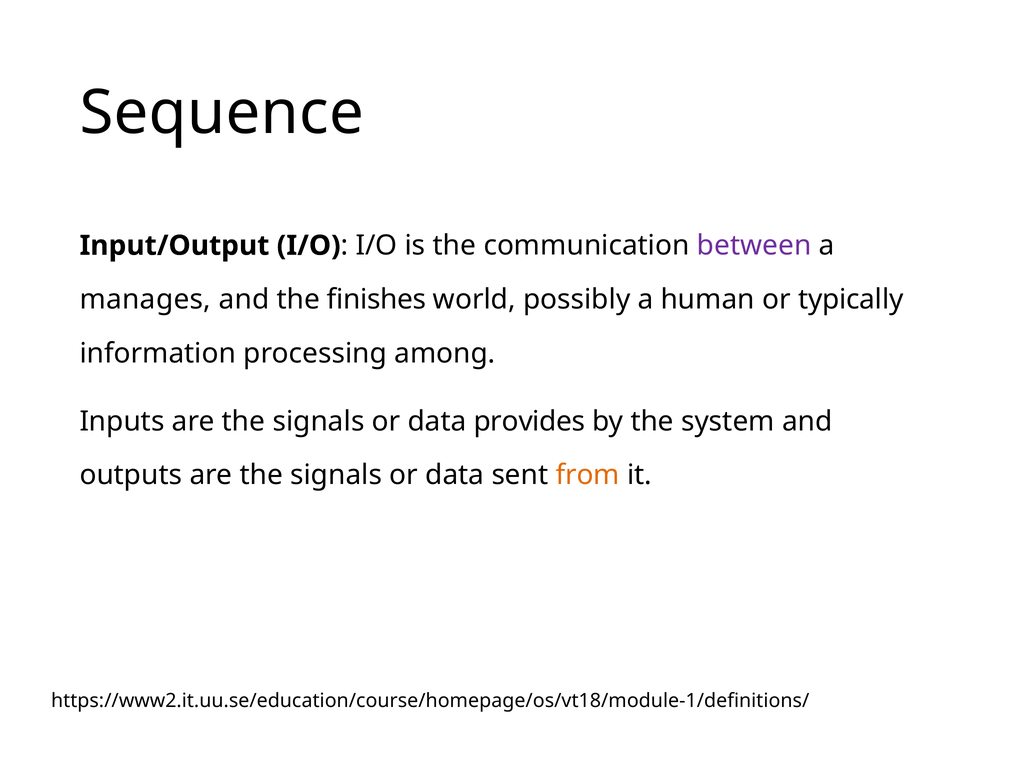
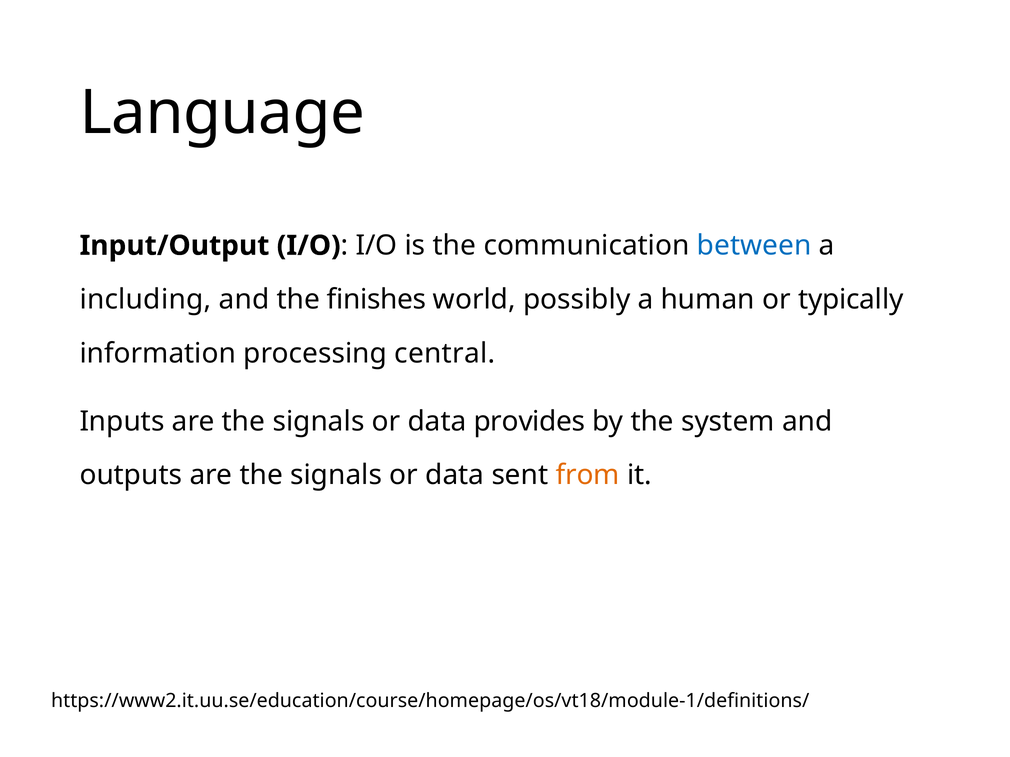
Sequence: Sequence -> Language
between colour: purple -> blue
manages: manages -> including
among: among -> central
